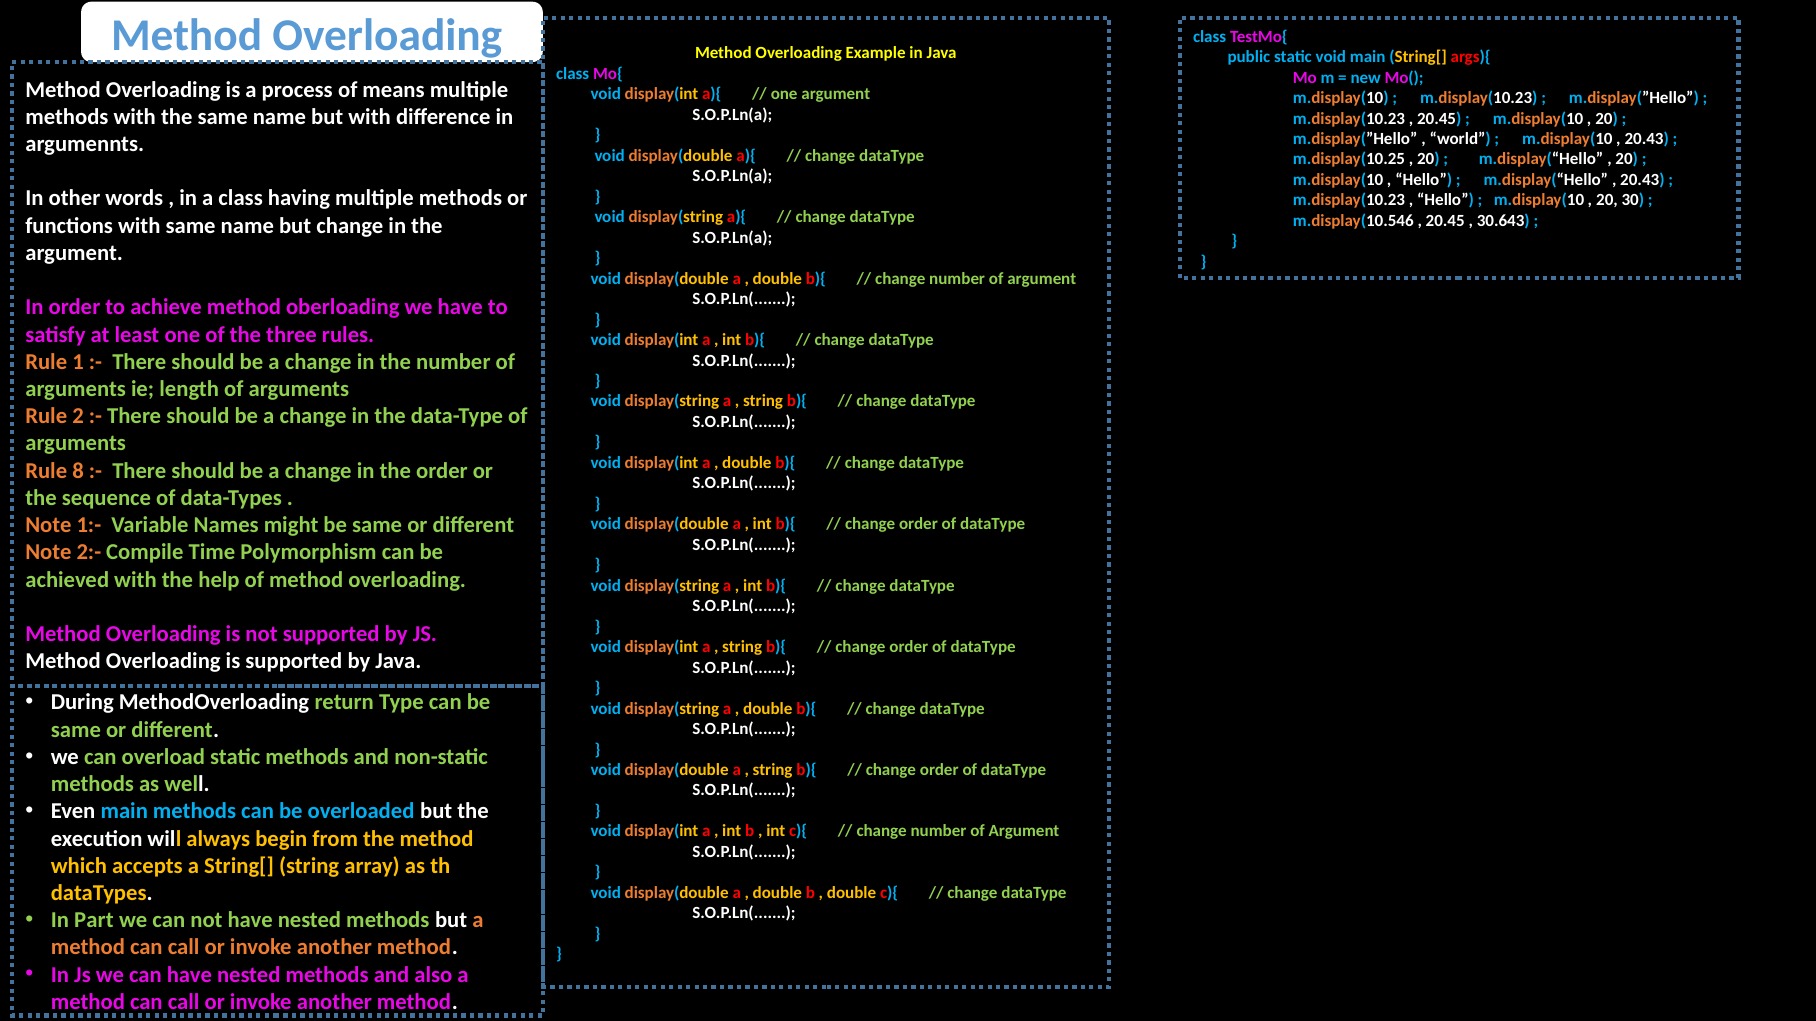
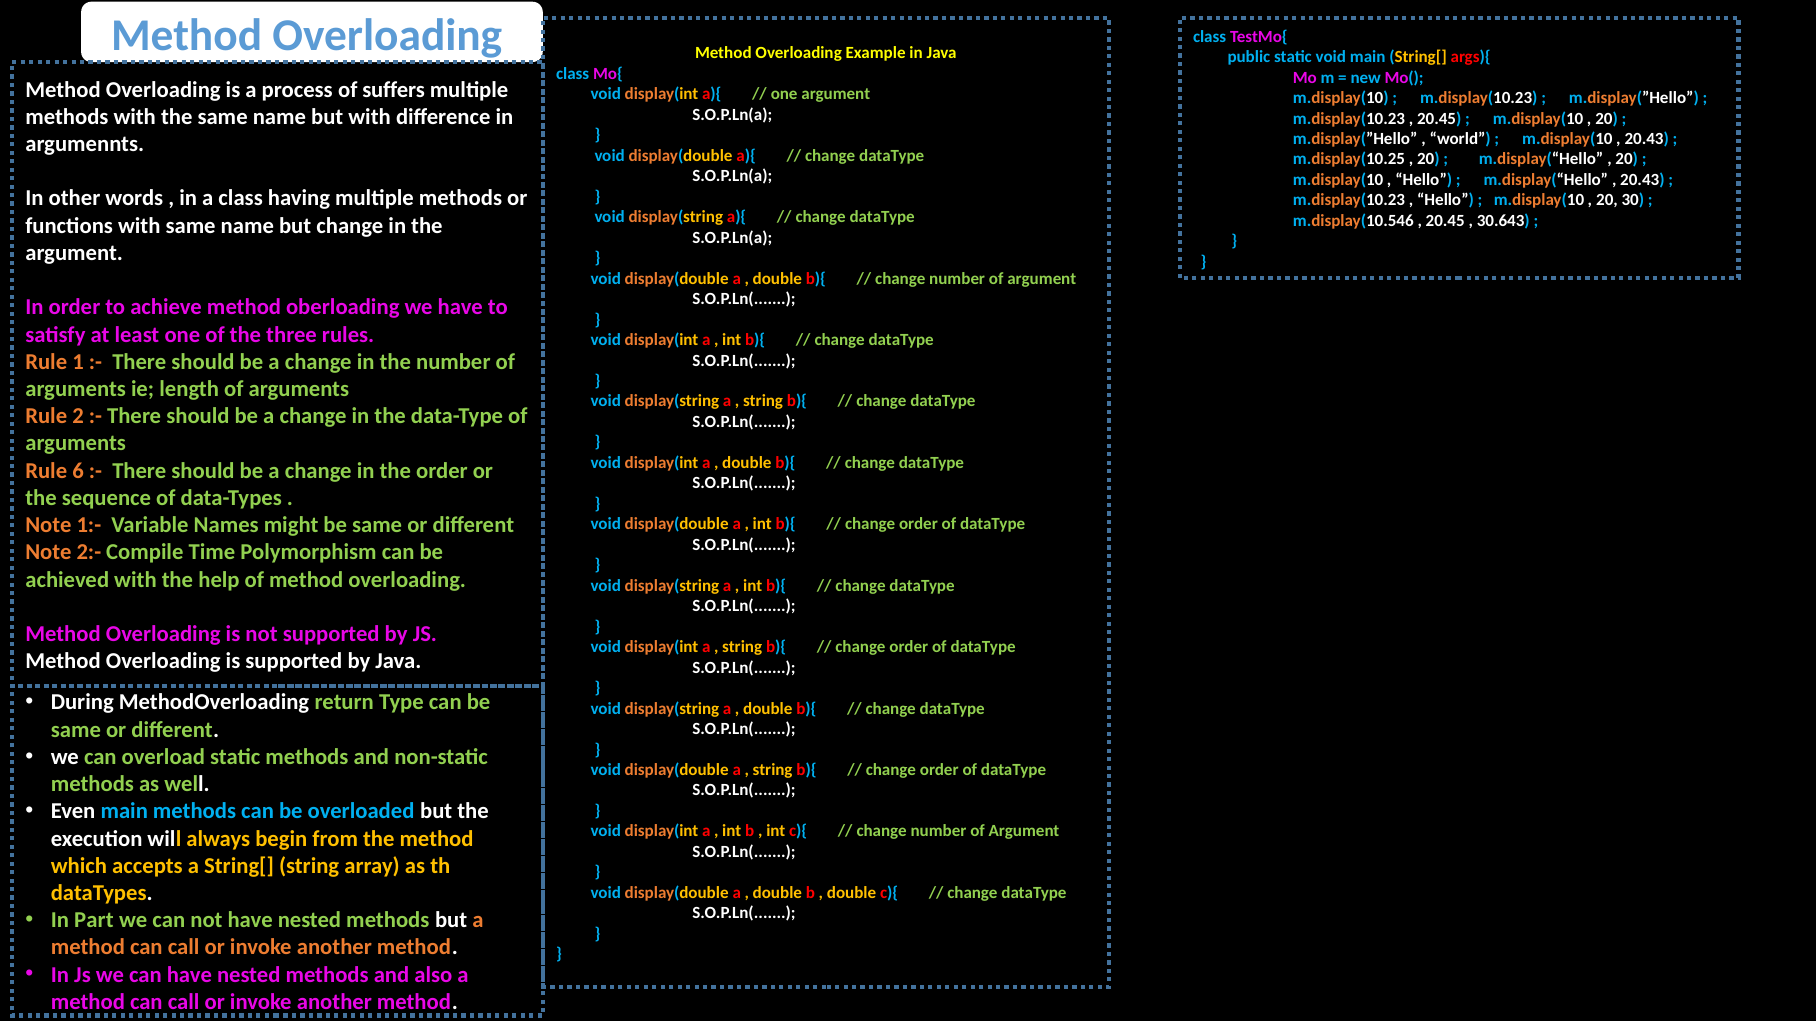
means: means -> suffers
8: 8 -> 6
